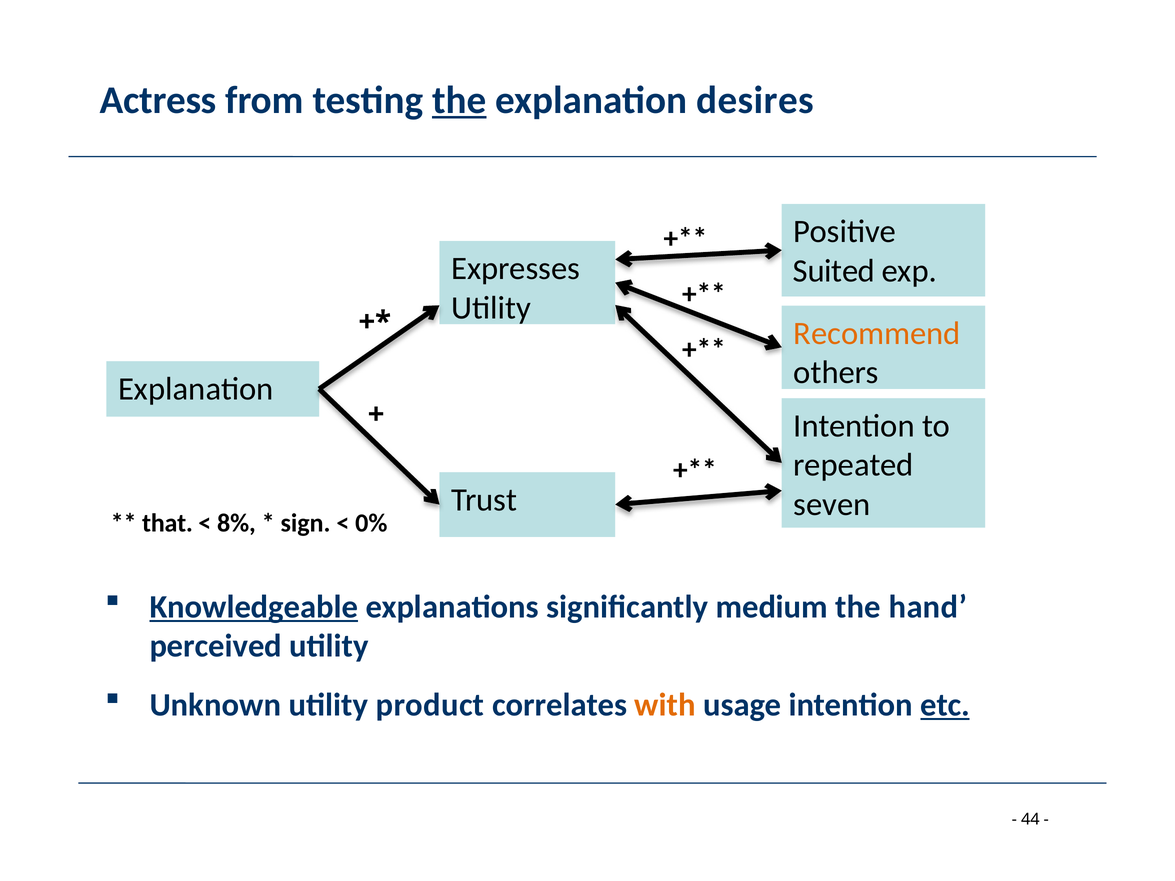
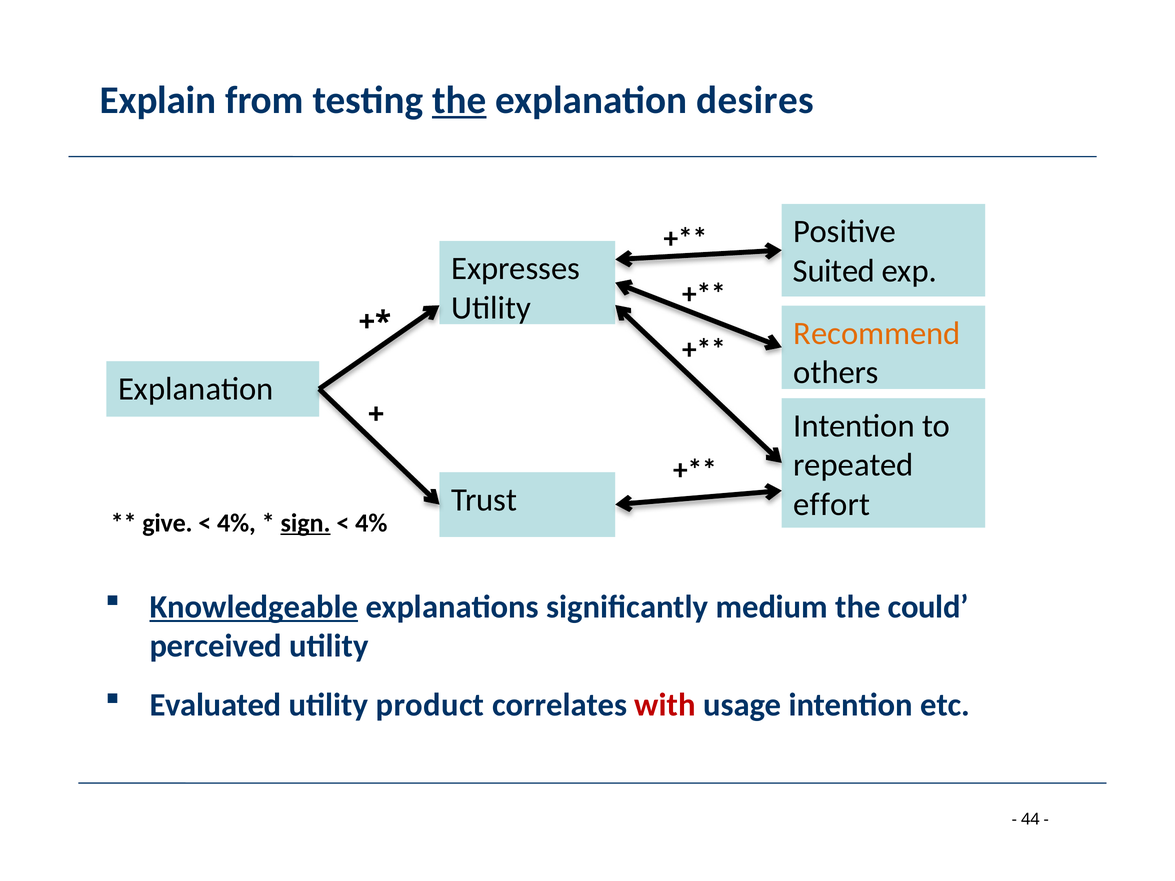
Actress: Actress -> Explain
seven: seven -> effort
that: that -> give
8% at (236, 523): 8% -> 4%
sign underline: none -> present
0% at (371, 523): 0% -> 4%
hand: hand -> could
Unknown: Unknown -> Evaluated
with colour: orange -> red
etc underline: present -> none
